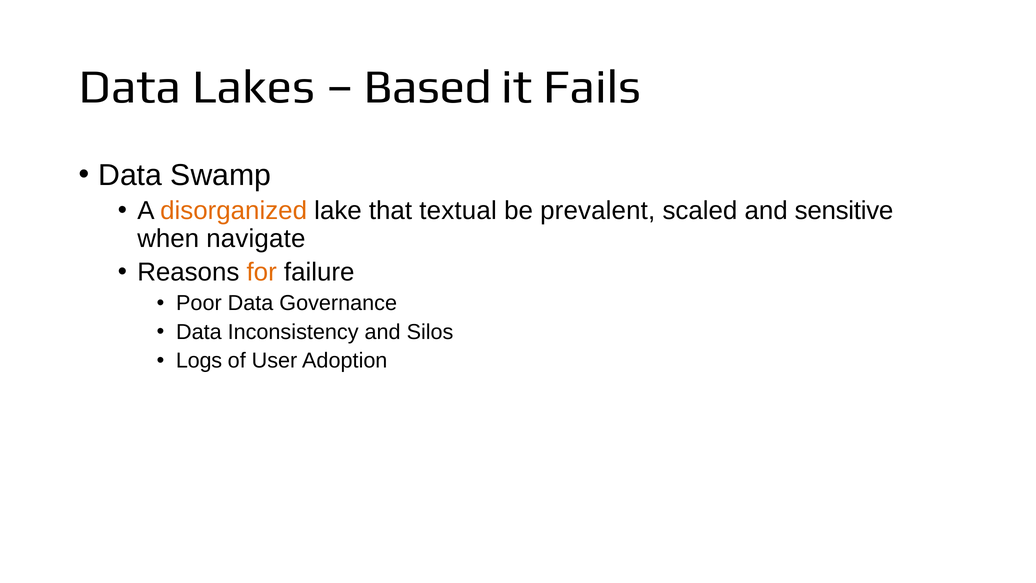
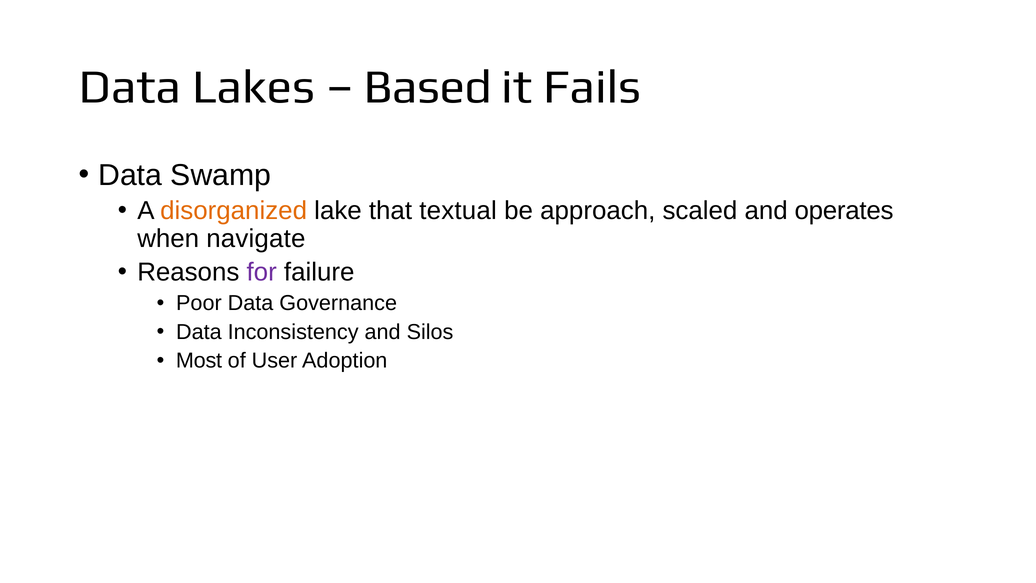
prevalent: prevalent -> approach
sensitive: sensitive -> operates
for colour: orange -> purple
Logs: Logs -> Most
